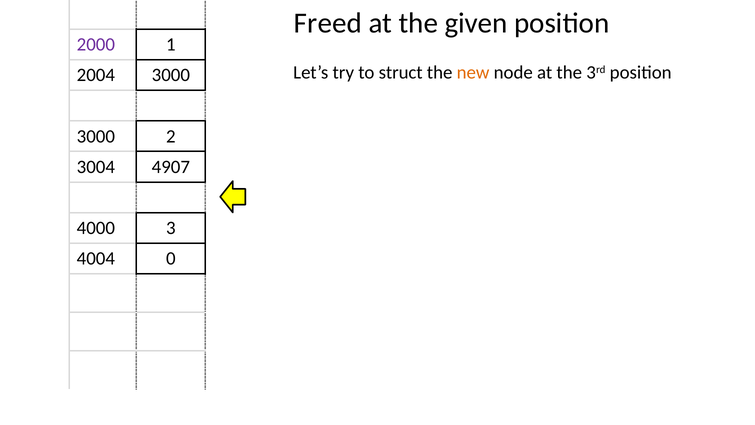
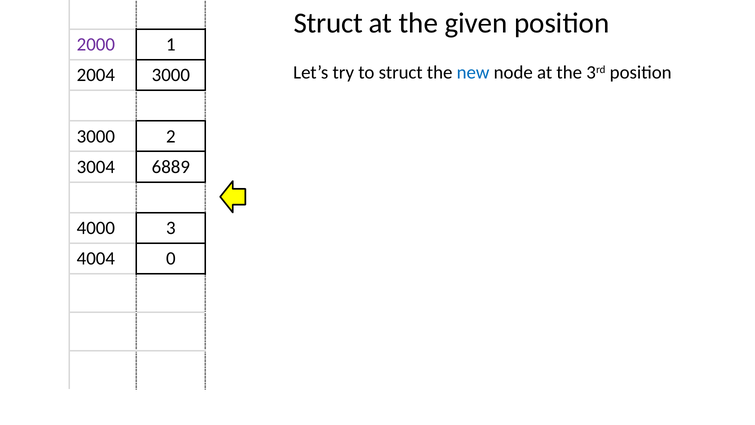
Freed at (328, 23): Freed -> Struct
new colour: orange -> blue
4907: 4907 -> 6889
